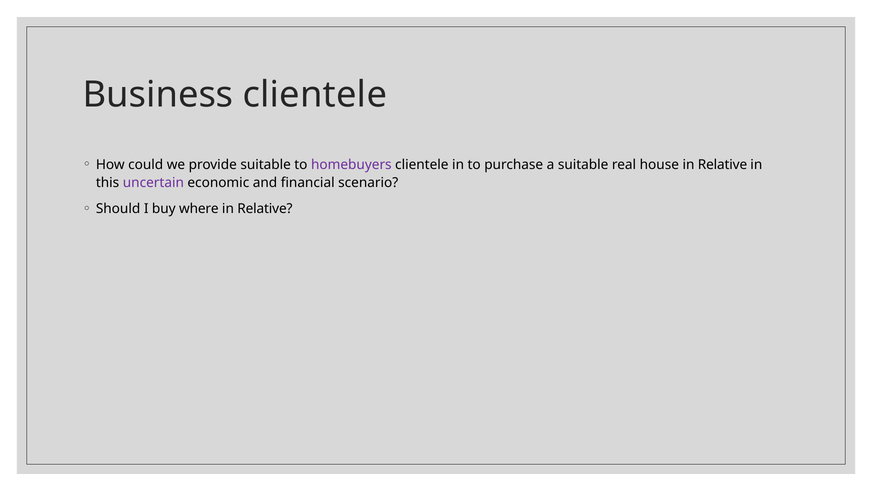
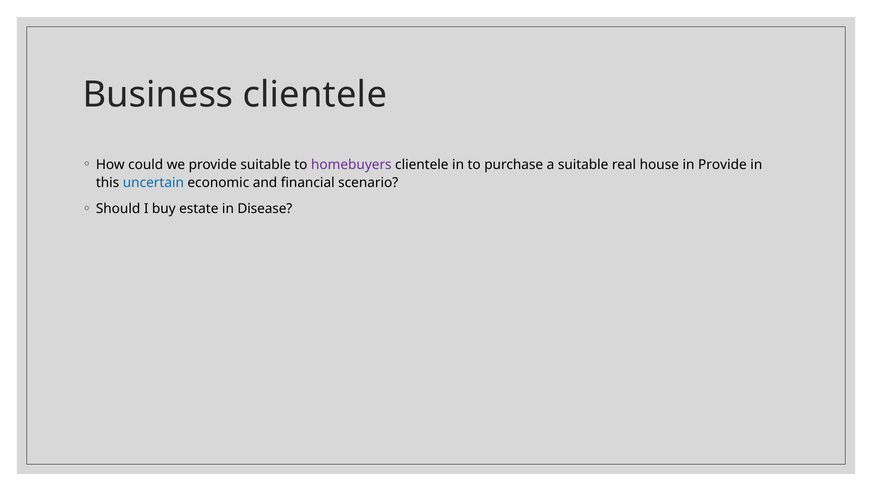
Relative at (722, 164): Relative -> Provide
uncertain colour: purple -> blue
where: where -> estate
Relative at (265, 209): Relative -> Disease
